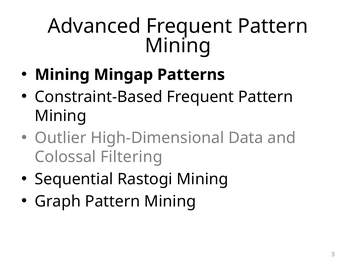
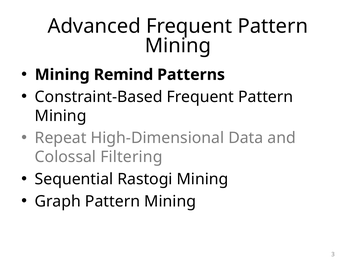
Mingap: Mingap -> Remind
Outlier: Outlier -> Repeat
